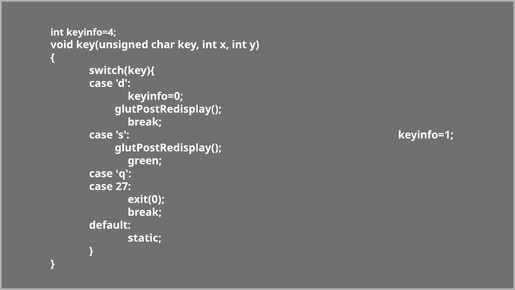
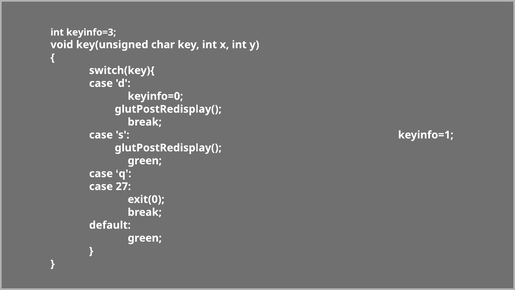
keyinfo=4: keyinfo=4 -> keyinfo=3
static at (145, 238): static -> green
